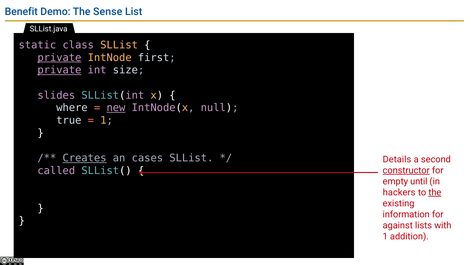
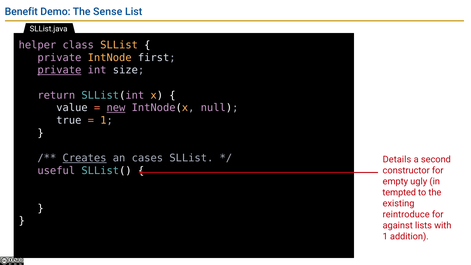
static: static -> helper
private at (59, 58) underline: present -> none
slides: slides -> return
where: where -> value
called: called -> useful
constructor underline: present -> none
until: until -> ugly
hackers: hackers -> tempted
the at (435, 192) underline: present -> none
information: information -> reintroduce
